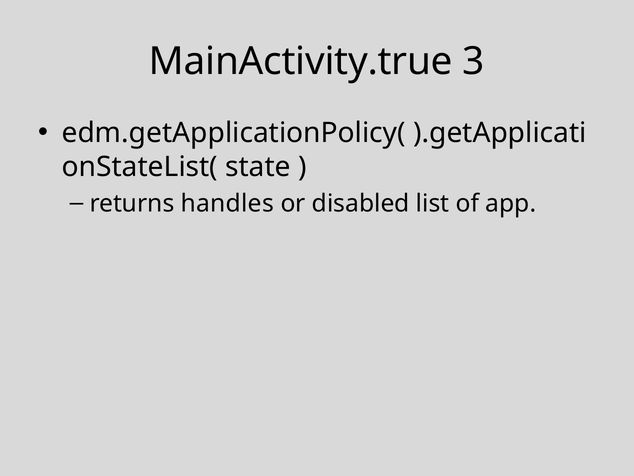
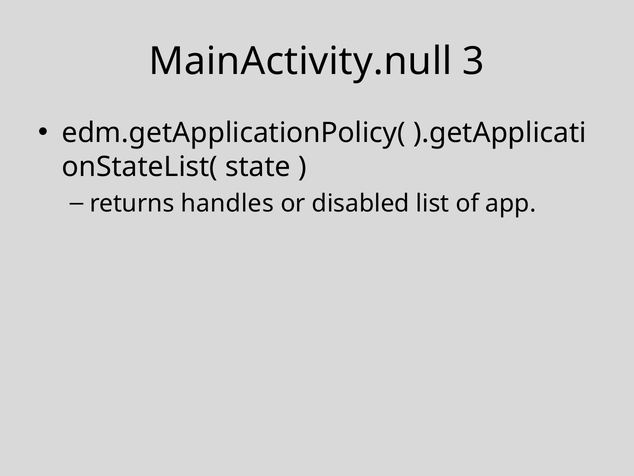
MainActivity.true: MainActivity.true -> MainActivity.null
